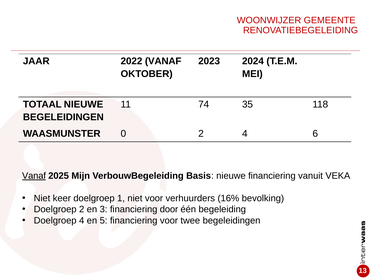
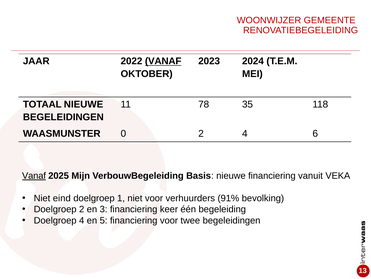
VANAF at (163, 61) underline: none -> present
74: 74 -> 78
keer: keer -> eind
16%: 16% -> 91%
door: door -> keer
